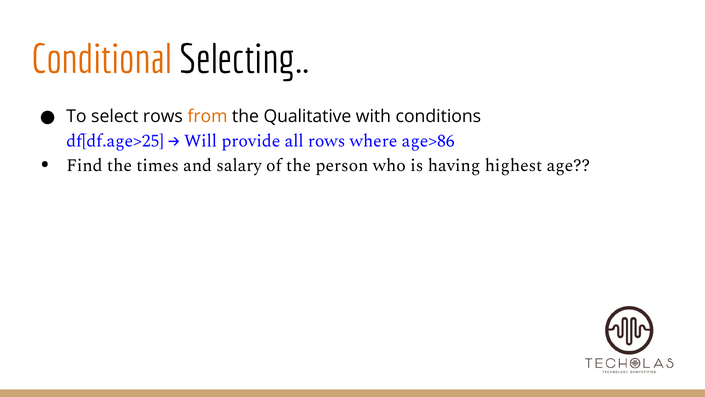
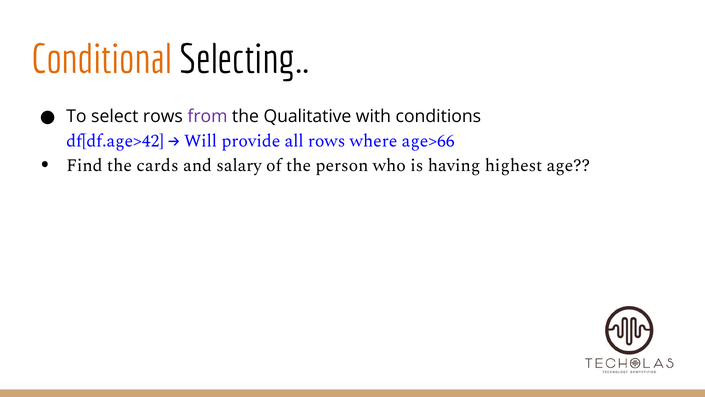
from colour: orange -> purple
df[df.age>25: df[df.age>25 -> df[df.age>42
age>86: age>86 -> age>66
times: times -> cards
